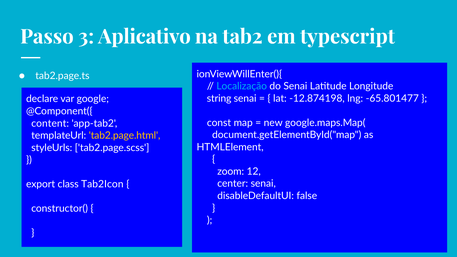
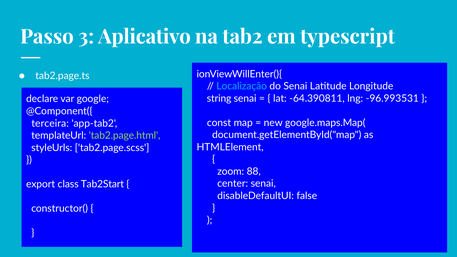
-12.874198: -12.874198 -> -64.390811
-65.801477: -65.801477 -> -96.993531
content: content -> terceira
tab2.page.html colour: yellow -> light green
12: 12 -> 88
Tab2Icon: Tab2Icon -> Tab2Start
